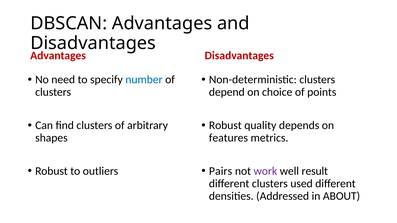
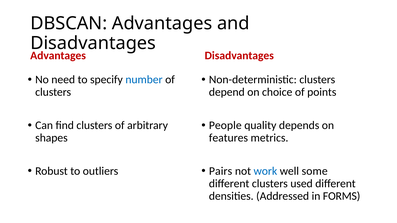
Robust at (225, 126): Robust -> People
work colour: purple -> blue
result: result -> some
ABOUT: ABOUT -> FORMS
